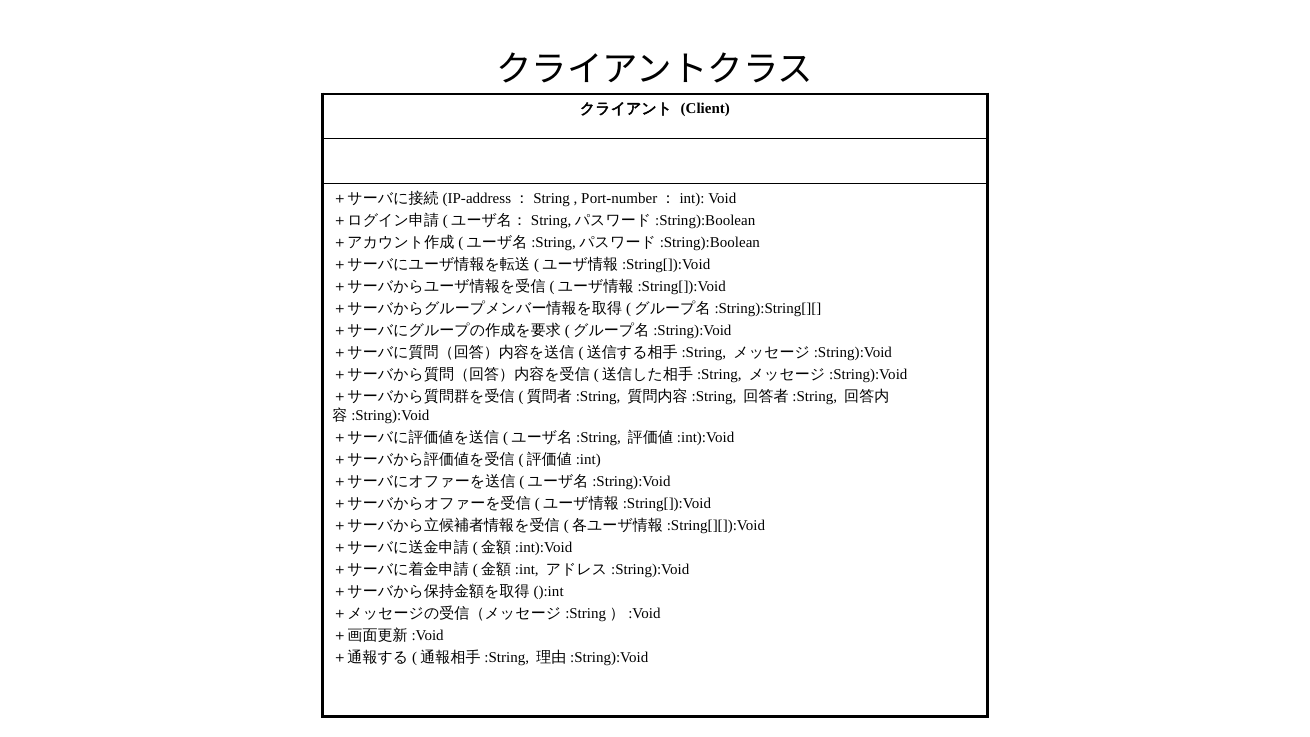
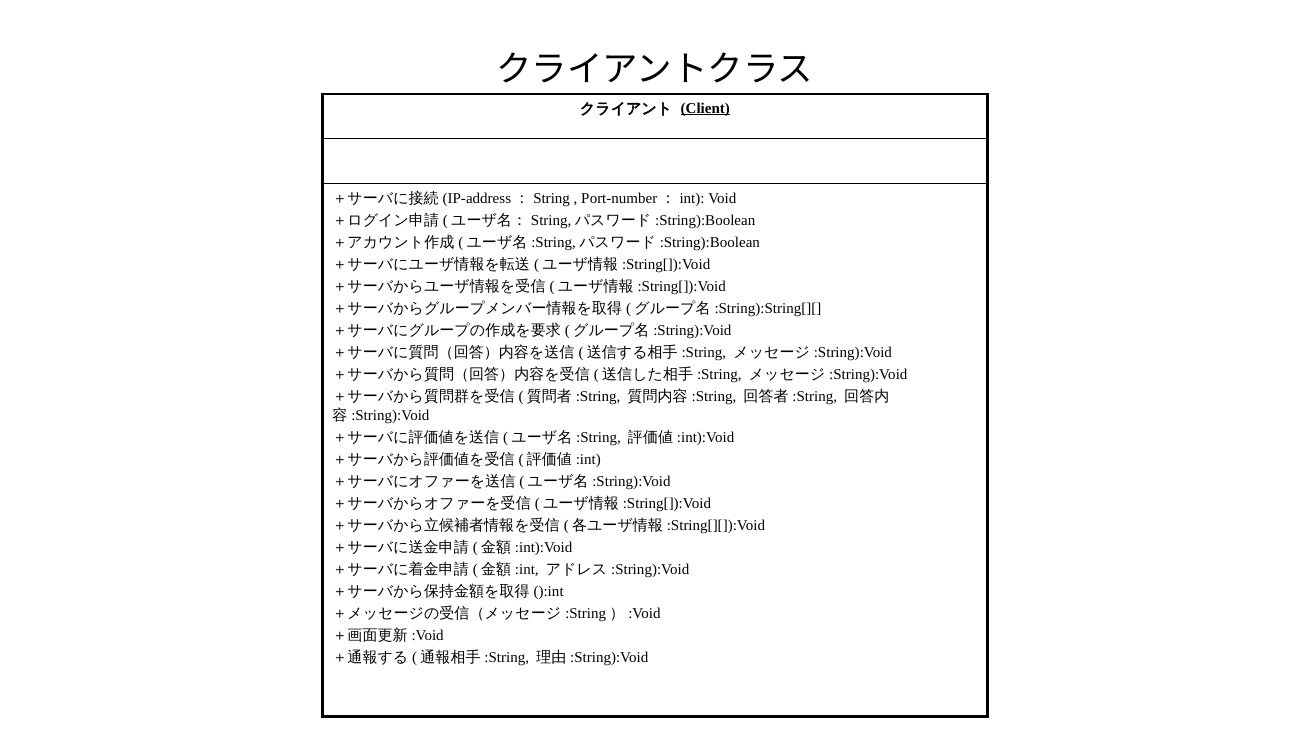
Client underline: none -> present
